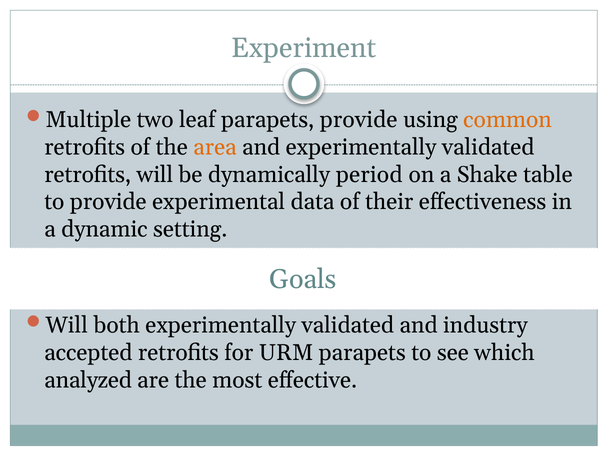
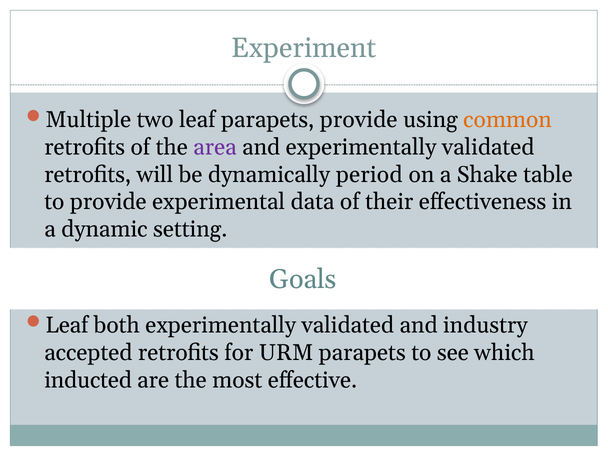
area colour: orange -> purple
Will at (67, 325): Will -> Leaf
analyzed: analyzed -> inducted
